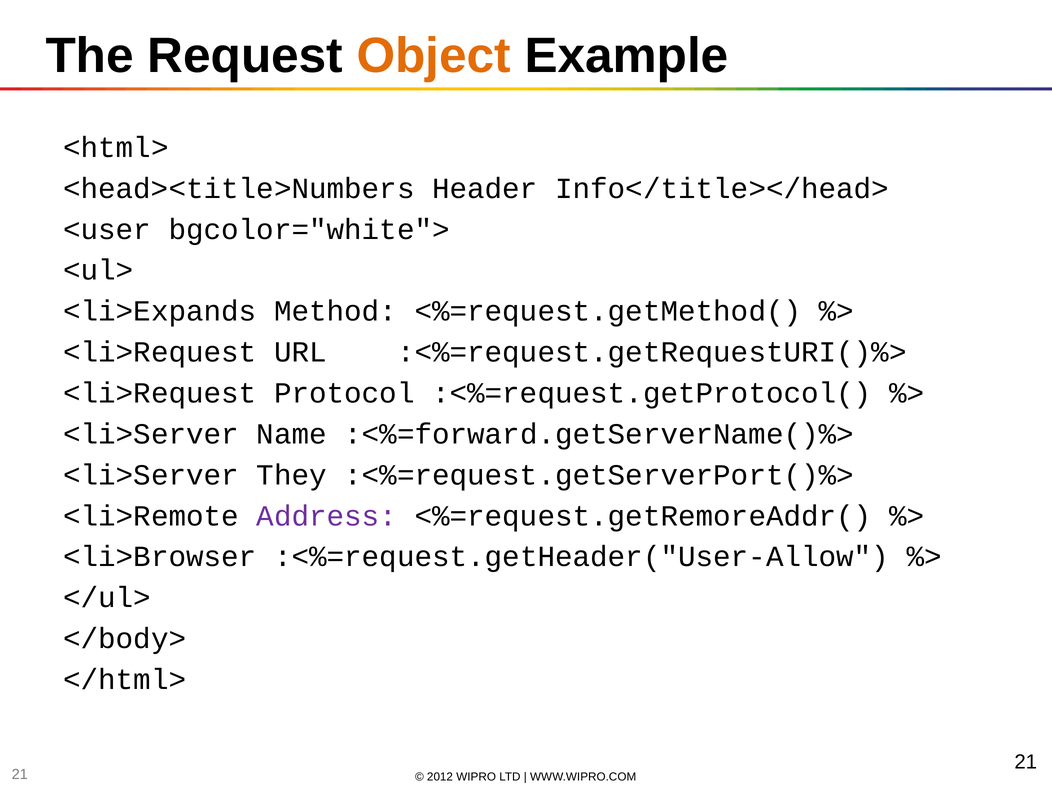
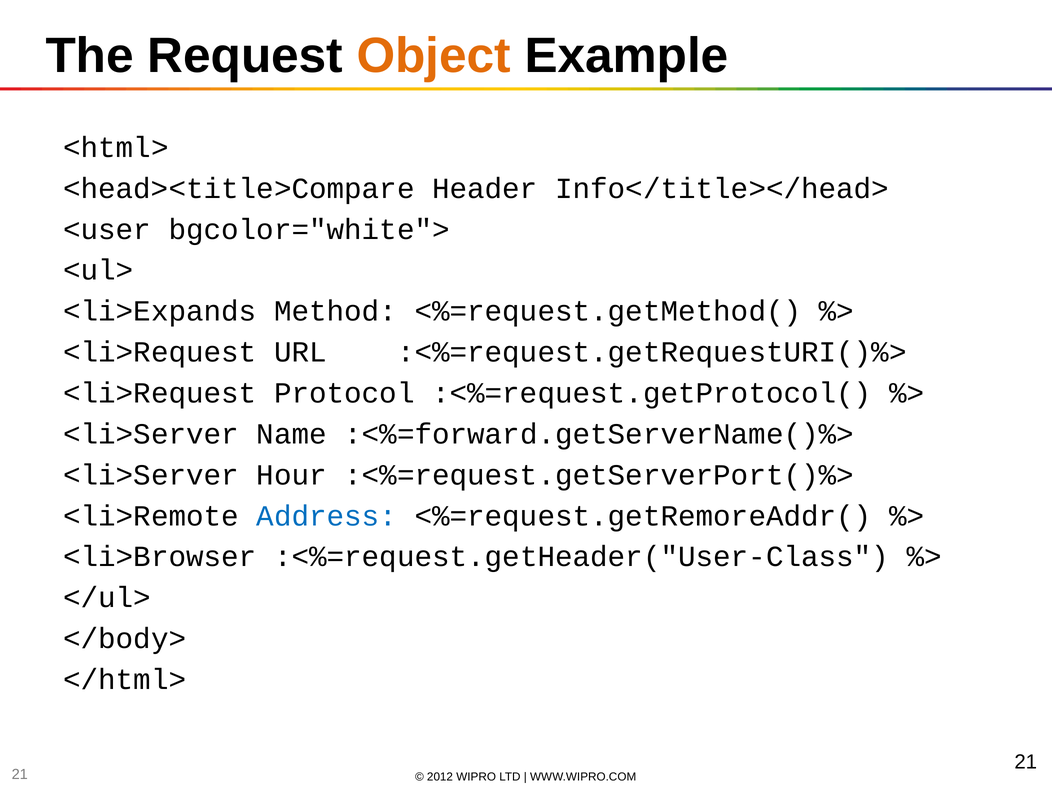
<head><title>Numbers: <head><title>Numbers -> <head><title>Compare
They: They -> Hour
Address colour: purple -> blue
:<%=request.getHeader("User-Allow: :<%=request.getHeader("User-Allow -> :<%=request.getHeader("User-Class
